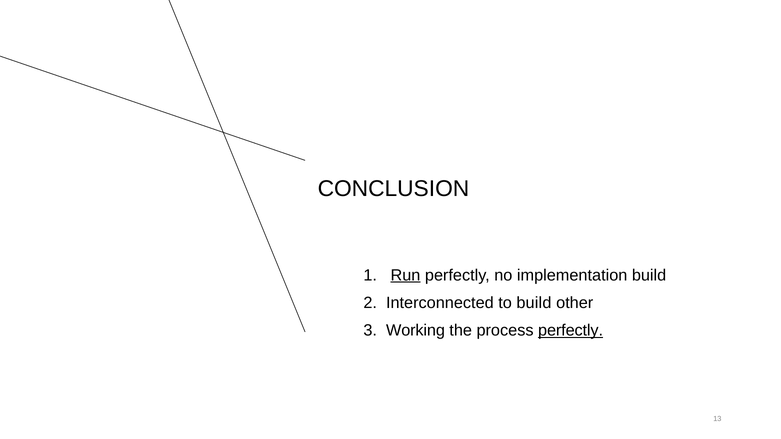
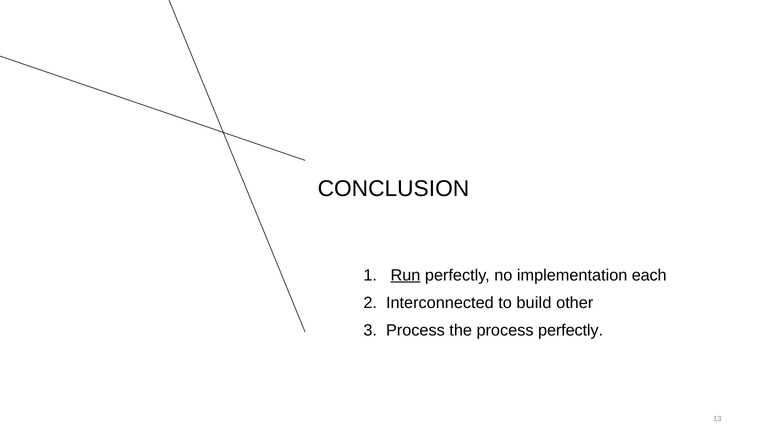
implementation build: build -> each
3 Working: Working -> Process
perfectly at (571, 331) underline: present -> none
